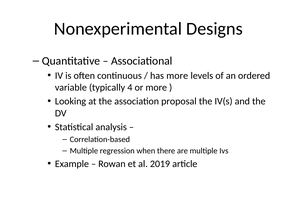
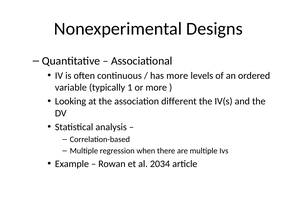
4: 4 -> 1
proposal: proposal -> different
2019: 2019 -> 2034
